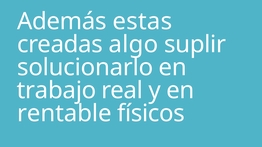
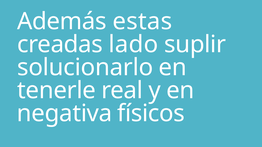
algo: algo -> lado
trabajo: trabajo -> tenerle
rentable: rentable -> negativa
